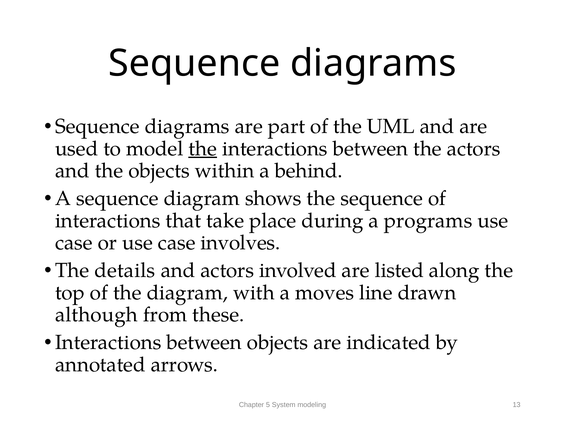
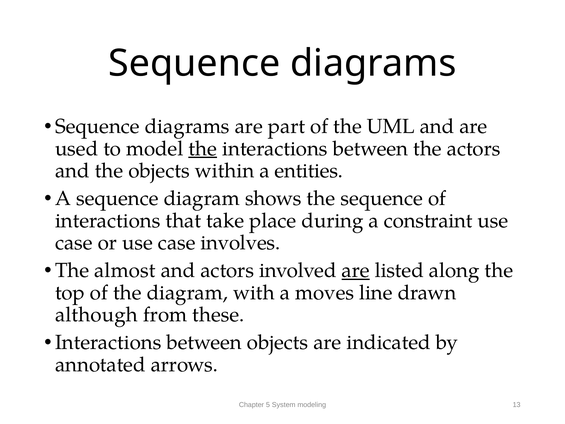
behind: behind -> entities
programs: programs -> constraint
details: details -> almost
are at (356, 270) underline: none -> present
